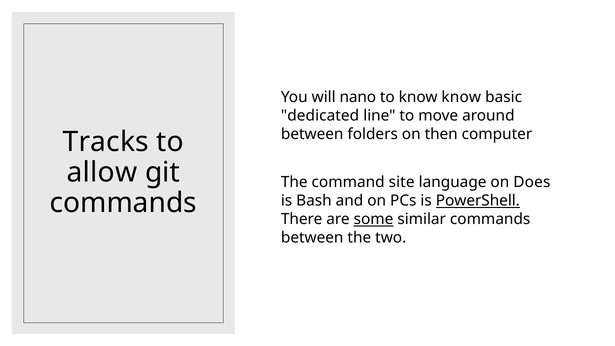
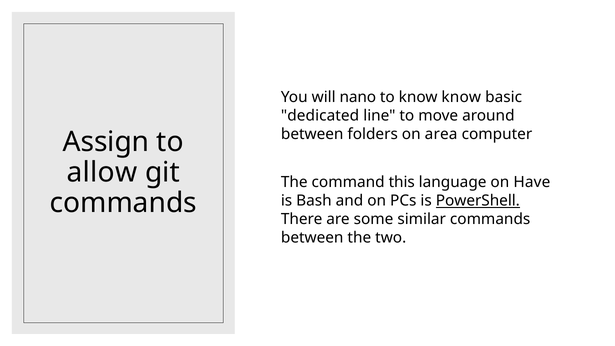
then: then -> area
Tracks: Tracks -> Assign
site: site -> this
Does: Does -> Have
some underline: present -> none
